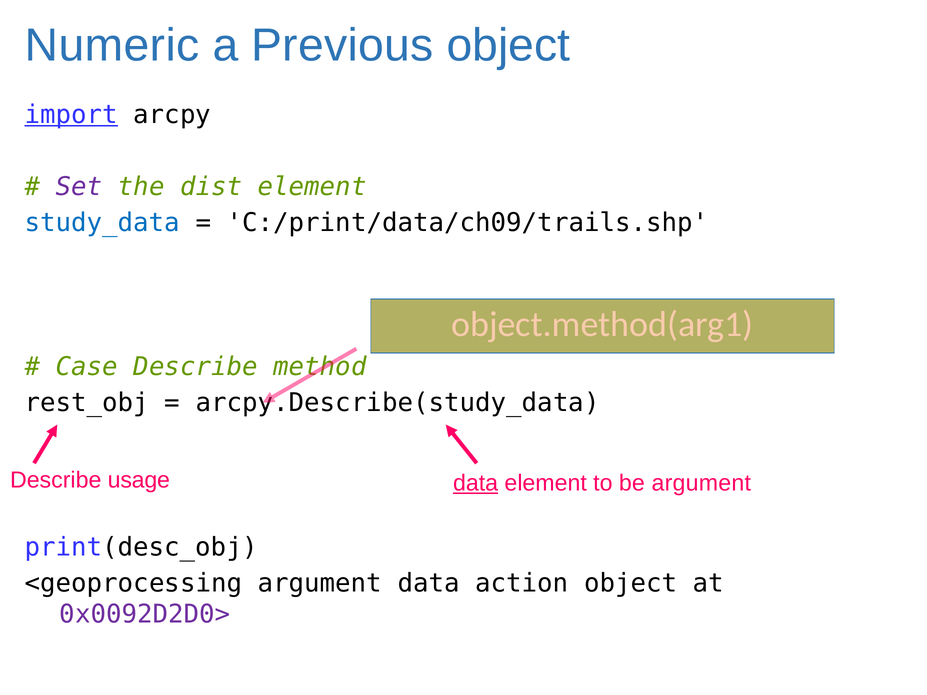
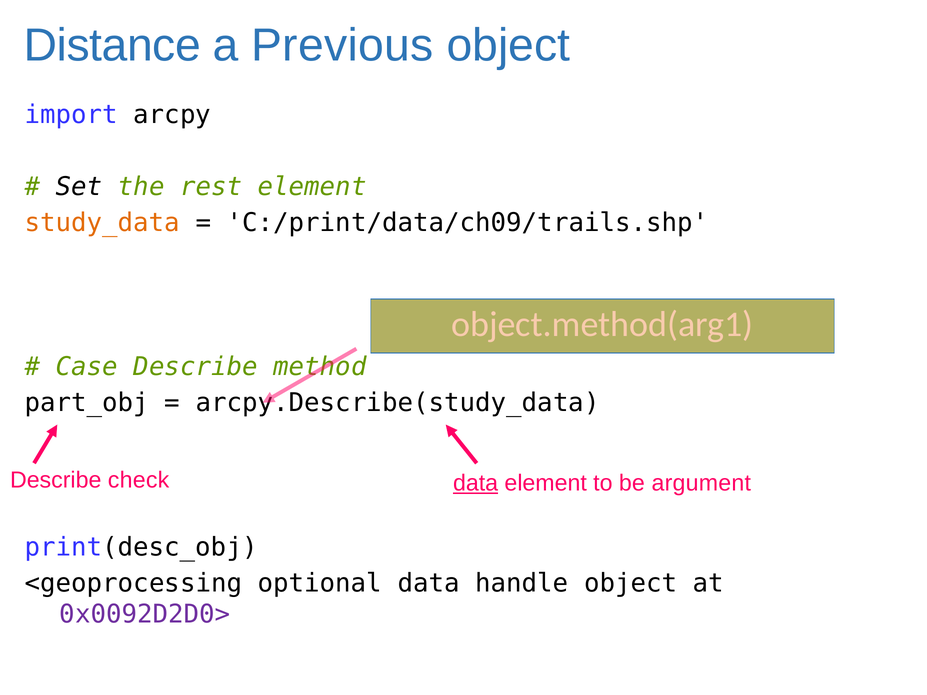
Numeric: Numeric -> Distance
import underline: present -> none
Set colour: purple -> black
dist: dist -> rest
study_data colour: blue -> orange
rest_obj: rest_obj -> part_obj
usage: usage -> check
<geoprocessing argument: argument -> optional
action: action -> handle
